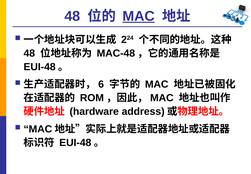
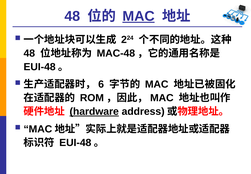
hardware underline: none -> present
